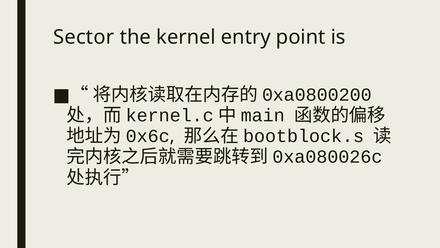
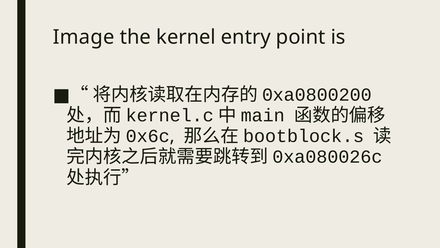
Sector: Sector -> Image
